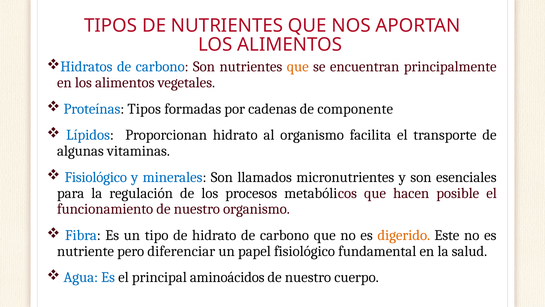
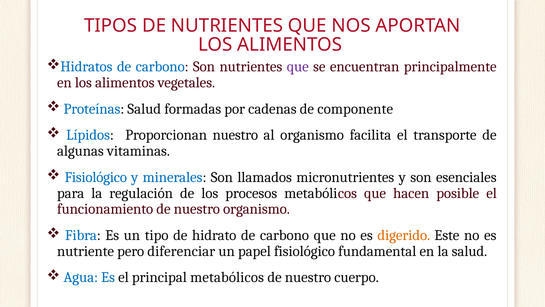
que at (298, 67) colour: orange -> purple
Proteínas Tipos: Tipos -> Salud
Proporcionan hidrato: hidrato -> nuestro
principal aminoácidos: aminoácidos -> metabólicos
